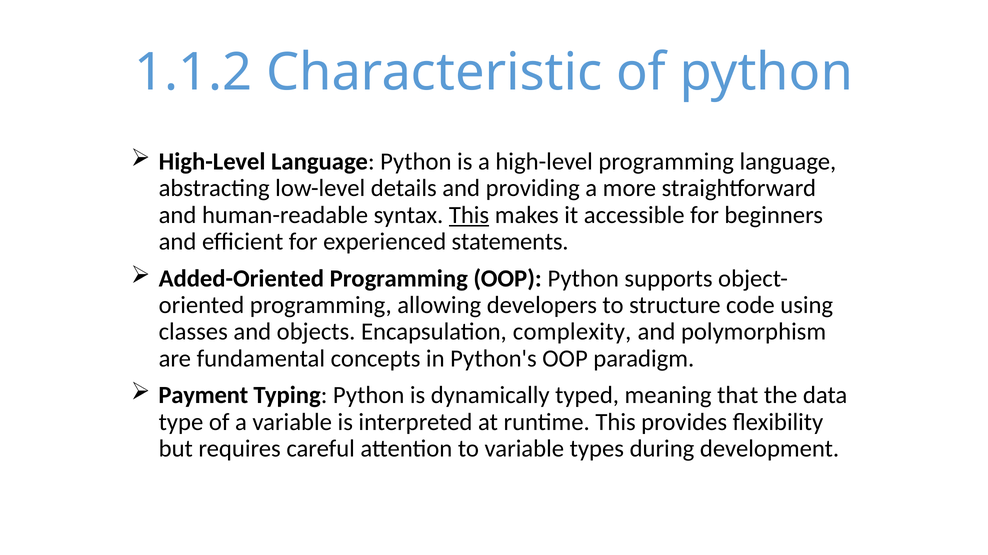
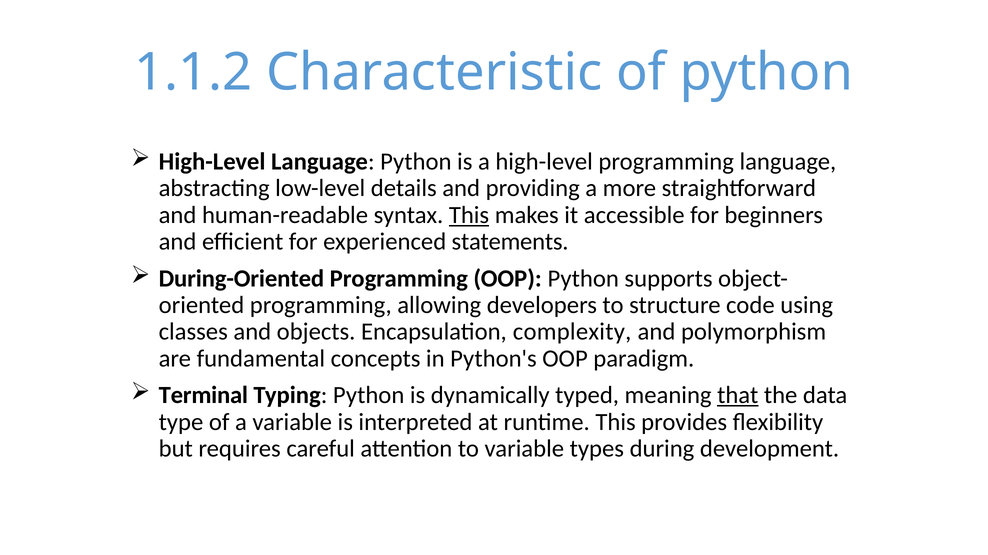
Added-Oriented: Added-Oriented -> During-Oriented
Payment: Payment -> Terminal
that underline: none -> present
